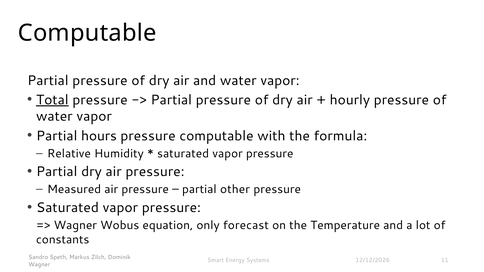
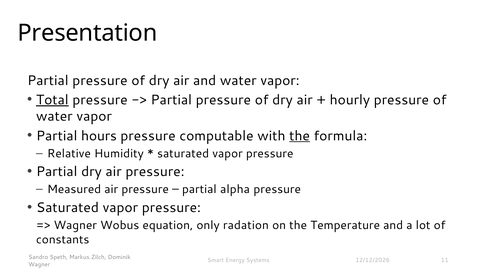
Computable at (87, 33): Computable -> Presentation
the at (300, 136) underline: none -> present
other: other -> alpha
forecast: forecast -> radation
